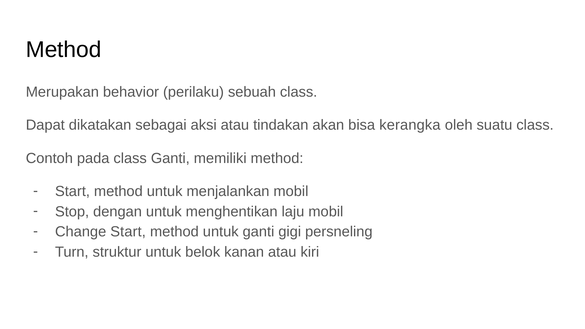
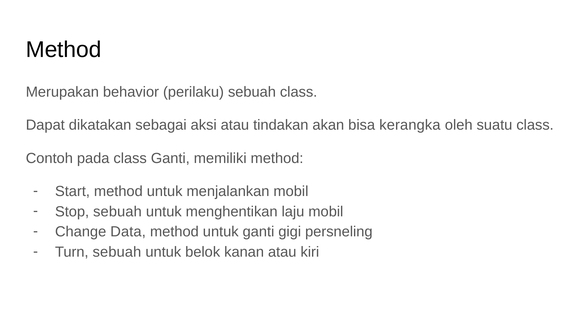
Stop dengan: dengan -> sebuah
Change Start: Start -> Data
Turn struktur: struktur -> sebuah
